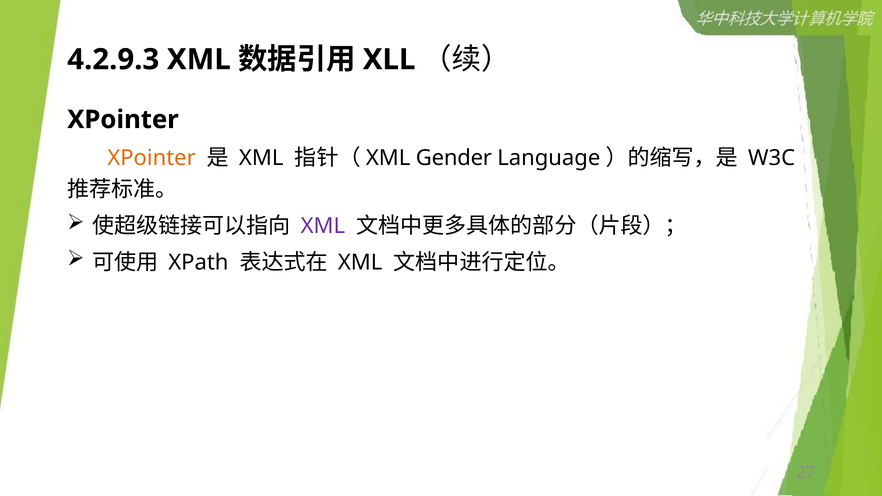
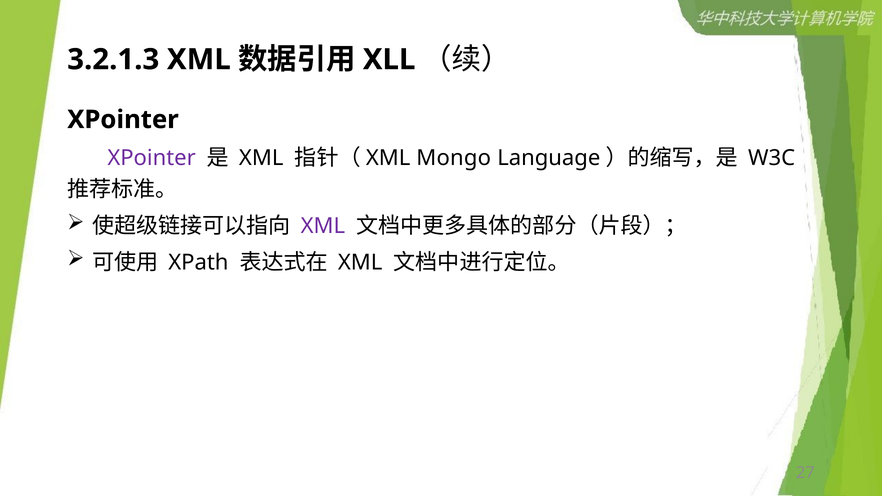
4.2.9.3: 4.2.9.3 -> 3.2.1.3
XPointer at (152, 158) colour: orange -> purple
Gender: Gender -> Mongo
